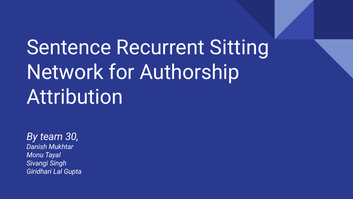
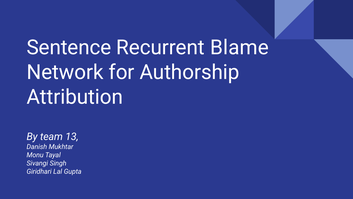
Sitting: Sitting -> Blame
30: 30 -> 13
